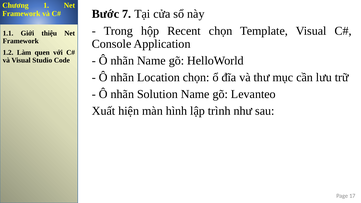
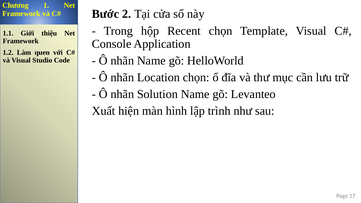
7: 7 -> 2
